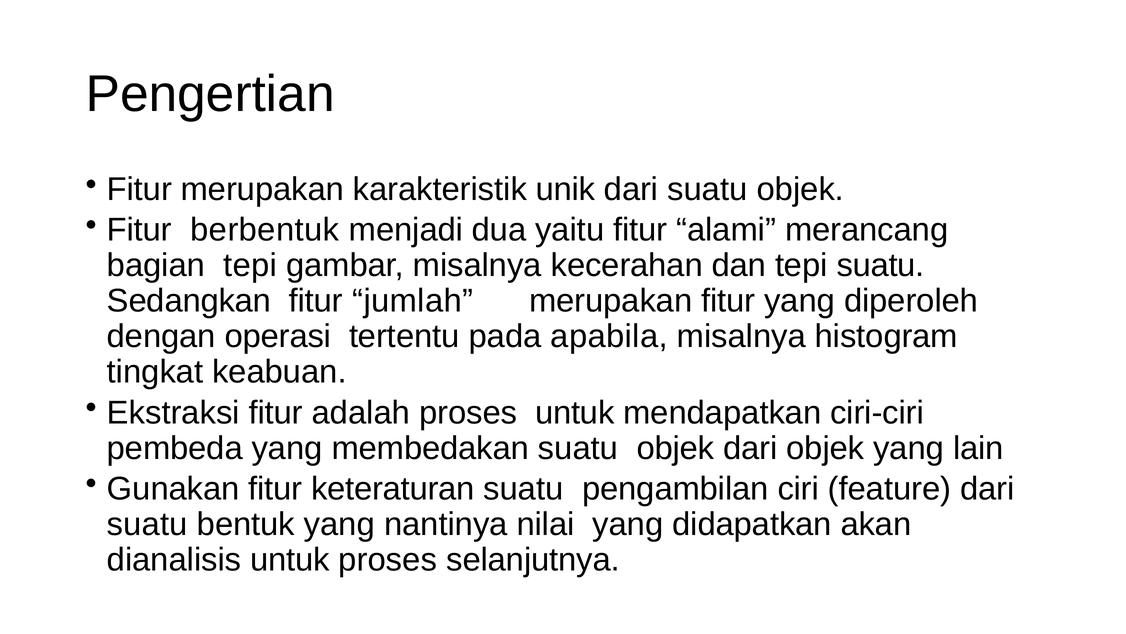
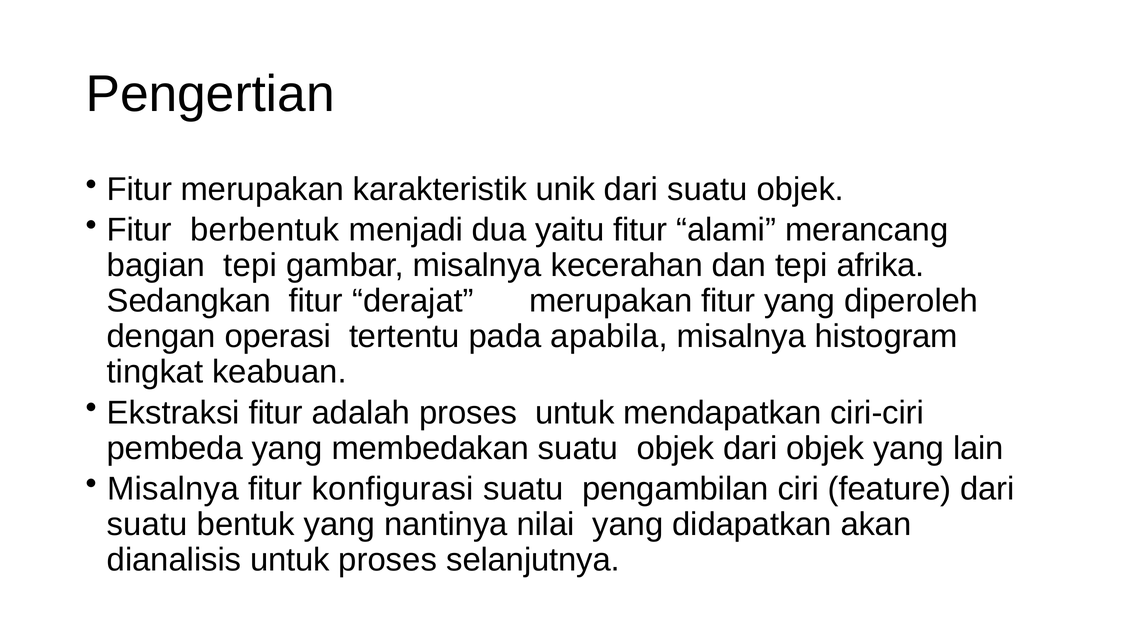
tepi suatu: suatu -> afrika
jumlah: jumlah -> derajat
Gunakan at (173, 488): Gunakan -> Misalnya
keteraturan: keteraturan -> konfigurasi
